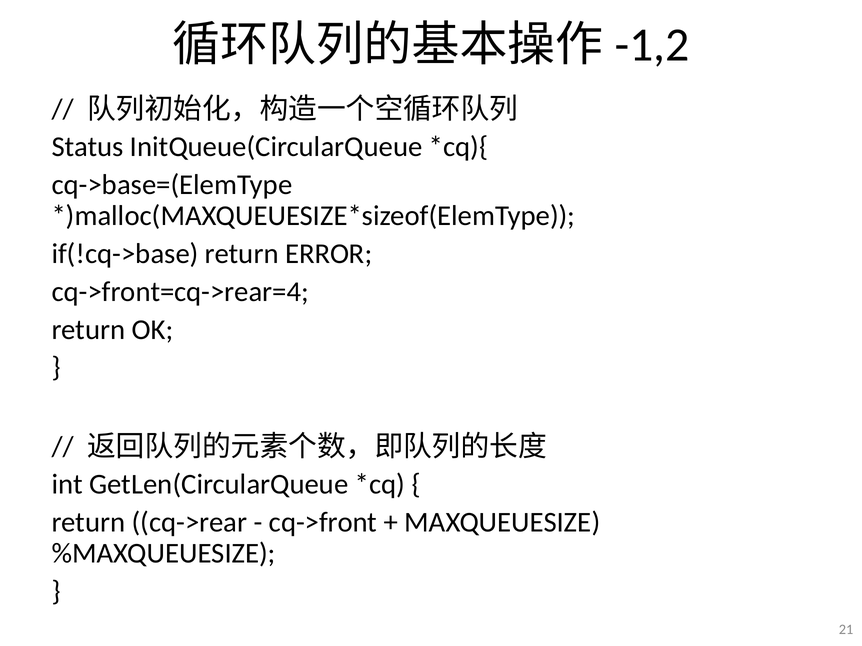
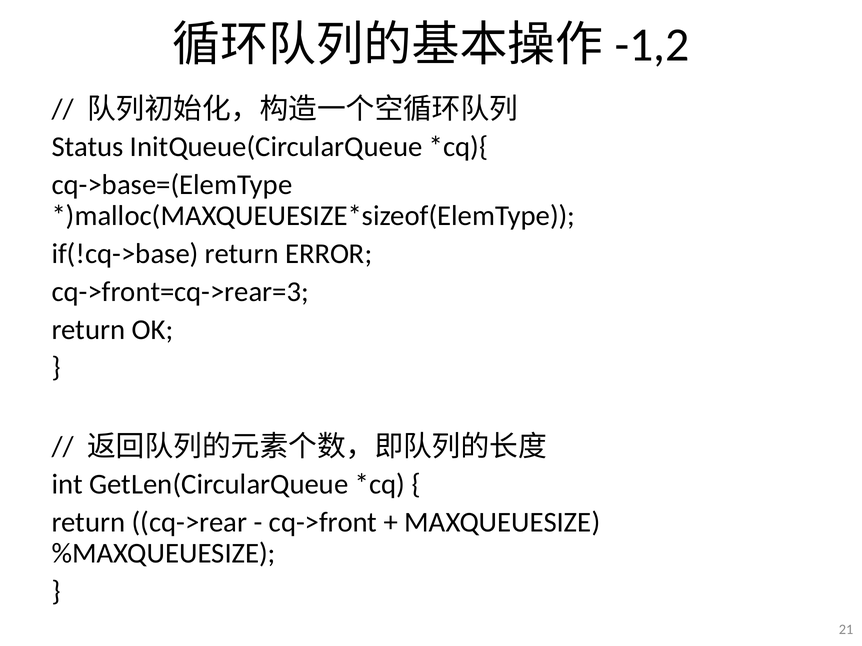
cq->front=cq->rear=4: cq->front=cq->rear=4 -> cq->front=cq->rear=3
